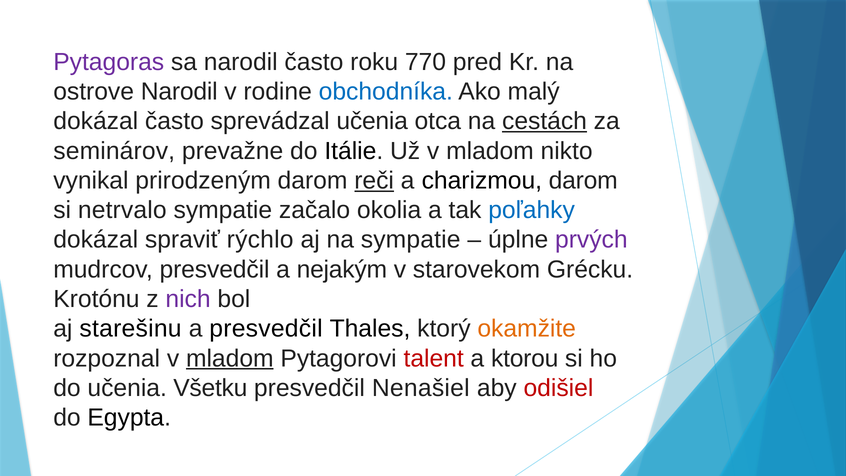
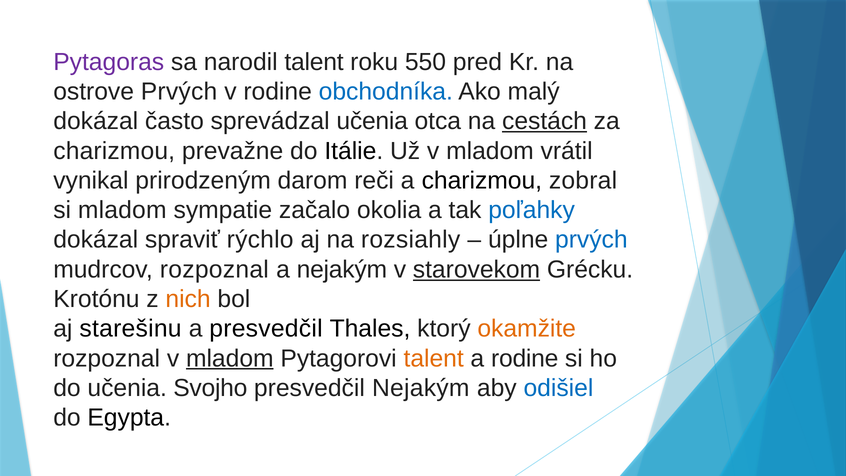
narodil často: často -> talent
770: 770 -> 550
ostrove Narodil: Narodil -> Prvých
seminárov at (114, 151): seminárov -> charizmou
nikto: nikto -> vrátil
reči underline: present -> none
charizmou darom: darom -> zobral
si netrvalo: netrvalo -> mladom
na sympatie: sympatie -> rozsiahly
prvých at (591, 240) colour: purple -> blue
mudrcov presvedčil: presvedčil -> rozpoznal
starovekom underline: none -> present
nich colour: purple -> orange
talent at (434, 358) colour: red -> orange
a ktorou: ktorou -> rodine
Všetku: Všetku -> Svojho
presvedčil Nenašiel: Nenašiel -> Nejakým
odišiel colour: red -> blue
